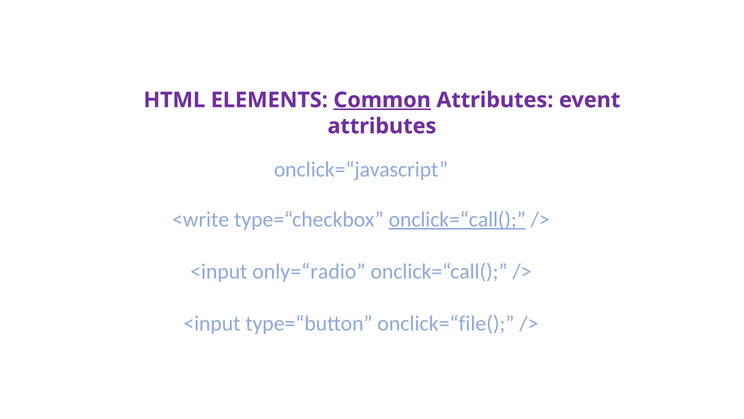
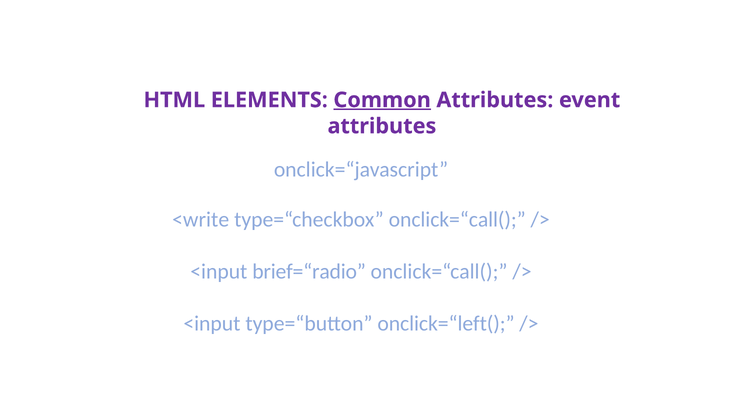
onclick=“call( at (457, 219) underline: present -> none
only=“radio: only=“radio -> brief=“radio
onclick=“file(: onclick=“file( -> onclick=“left(
